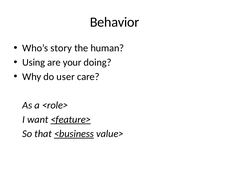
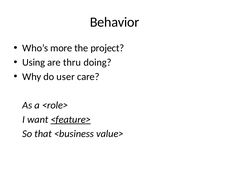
story: story -> more
human: human -> project
your: your -> thru
<business underline: present -> none
